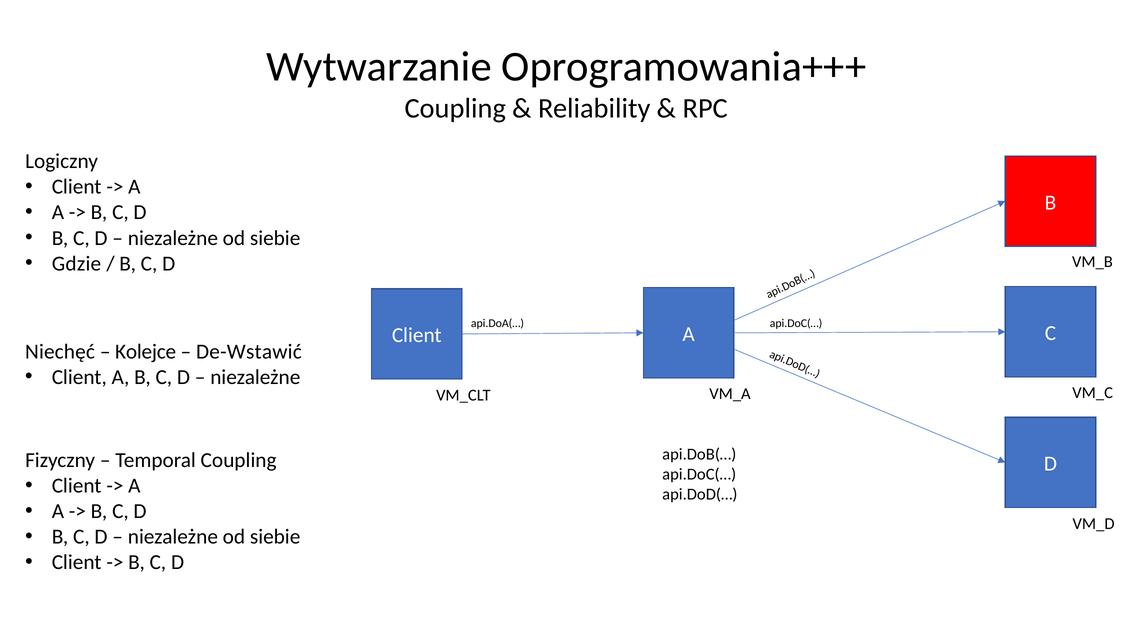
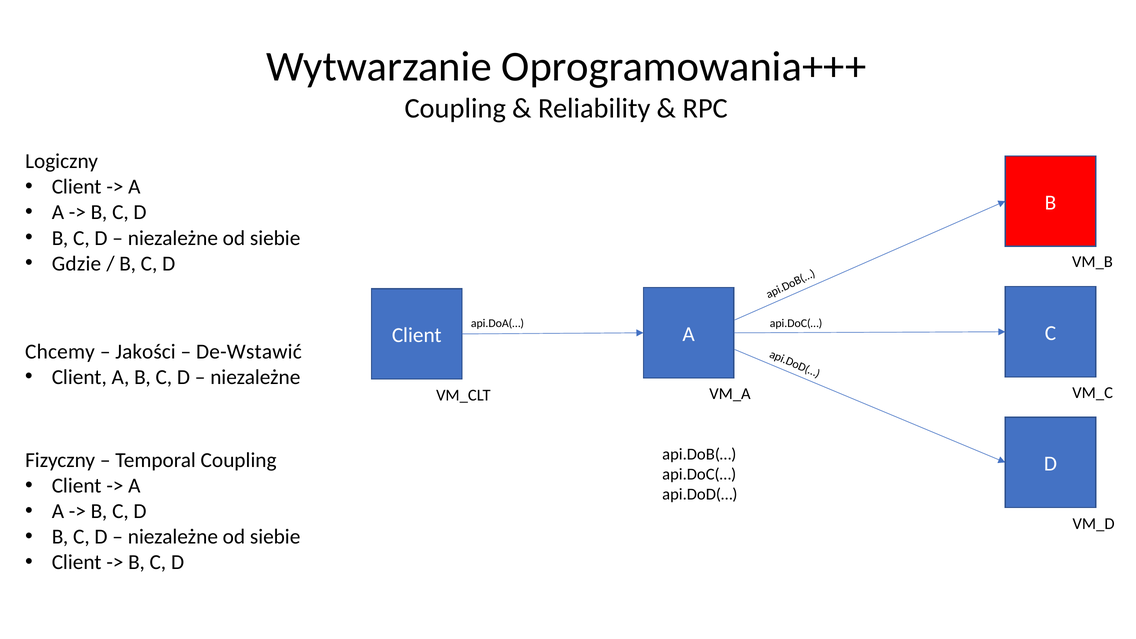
Niechęć: Niechęć -> Chcemy
Kolejce: Kolejce -> Jakości
